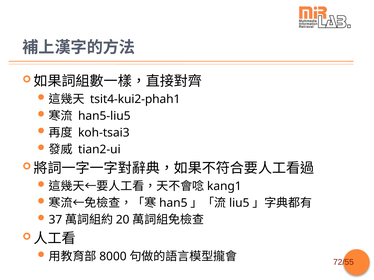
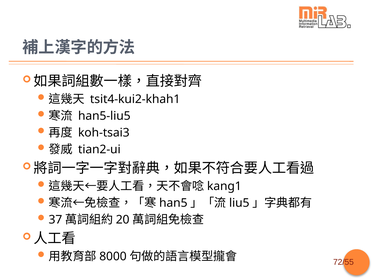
tsit4-kui2-phah1: tsit4-kui2-phah1 -> tsit4-kui2-khah1
